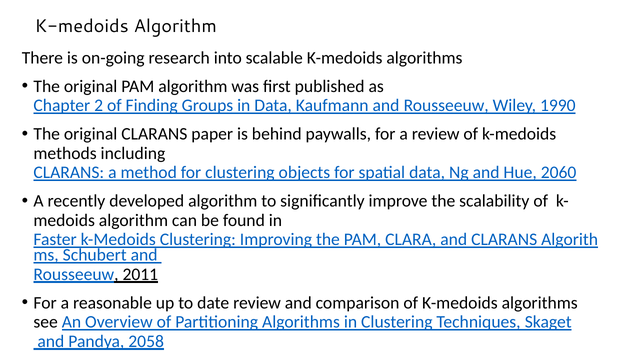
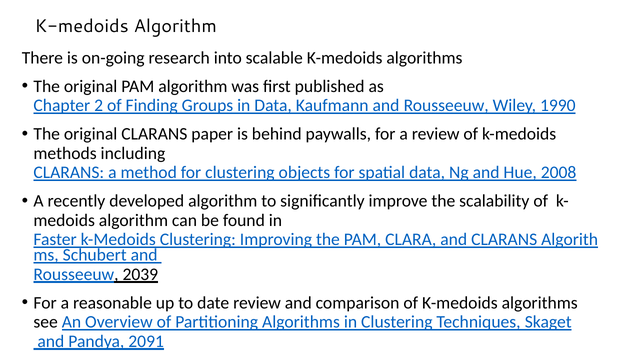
2060: 2060 -> 2008
2011: 2011 -> 2039
2058: 2058 -> 2091
